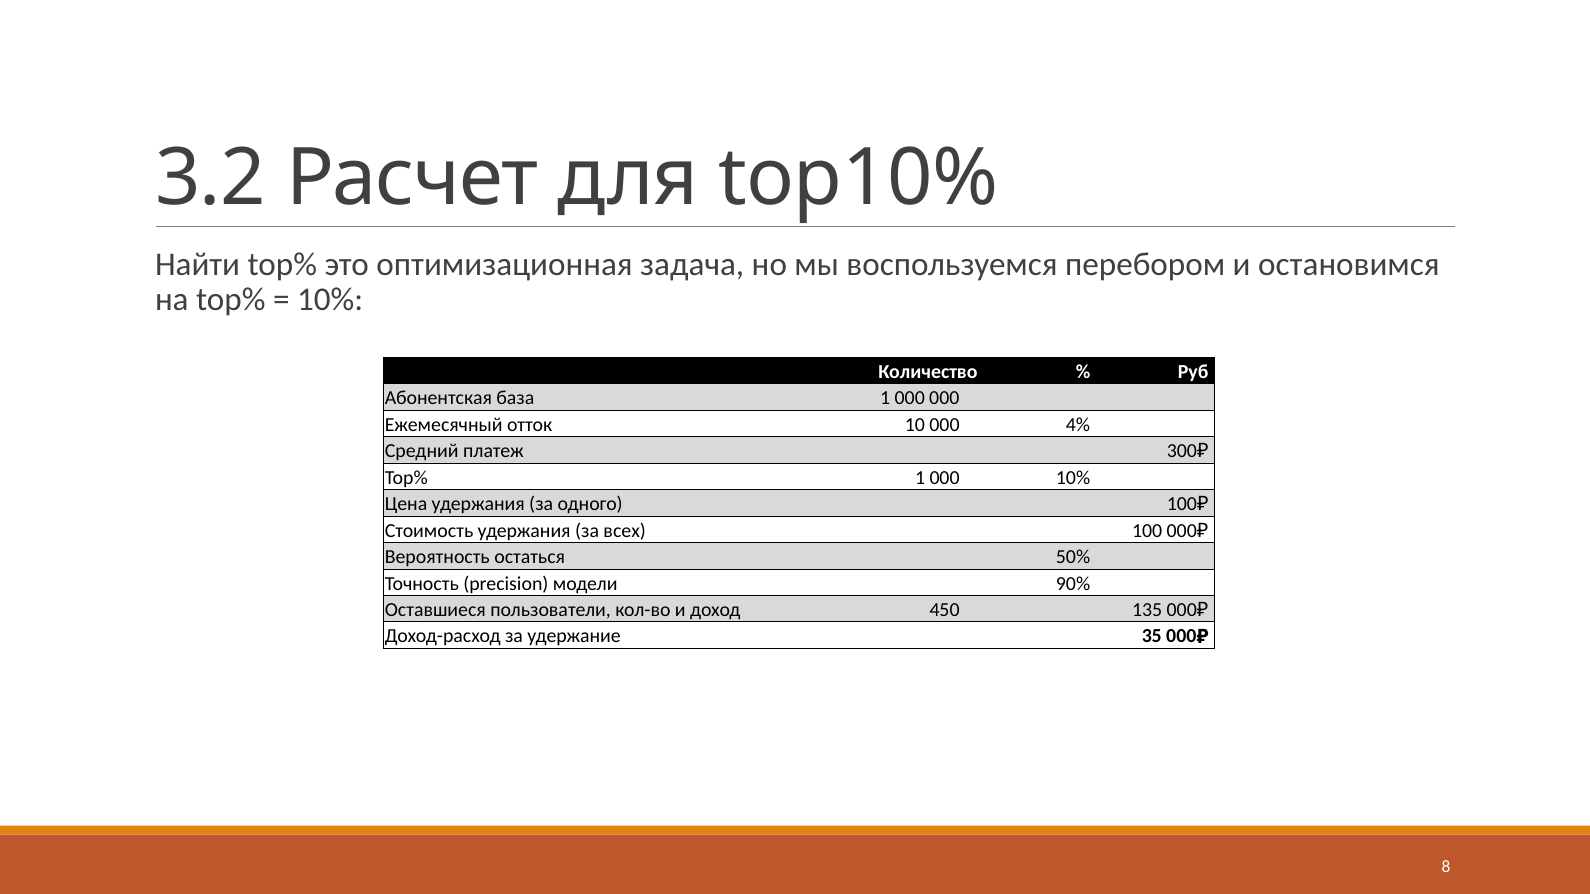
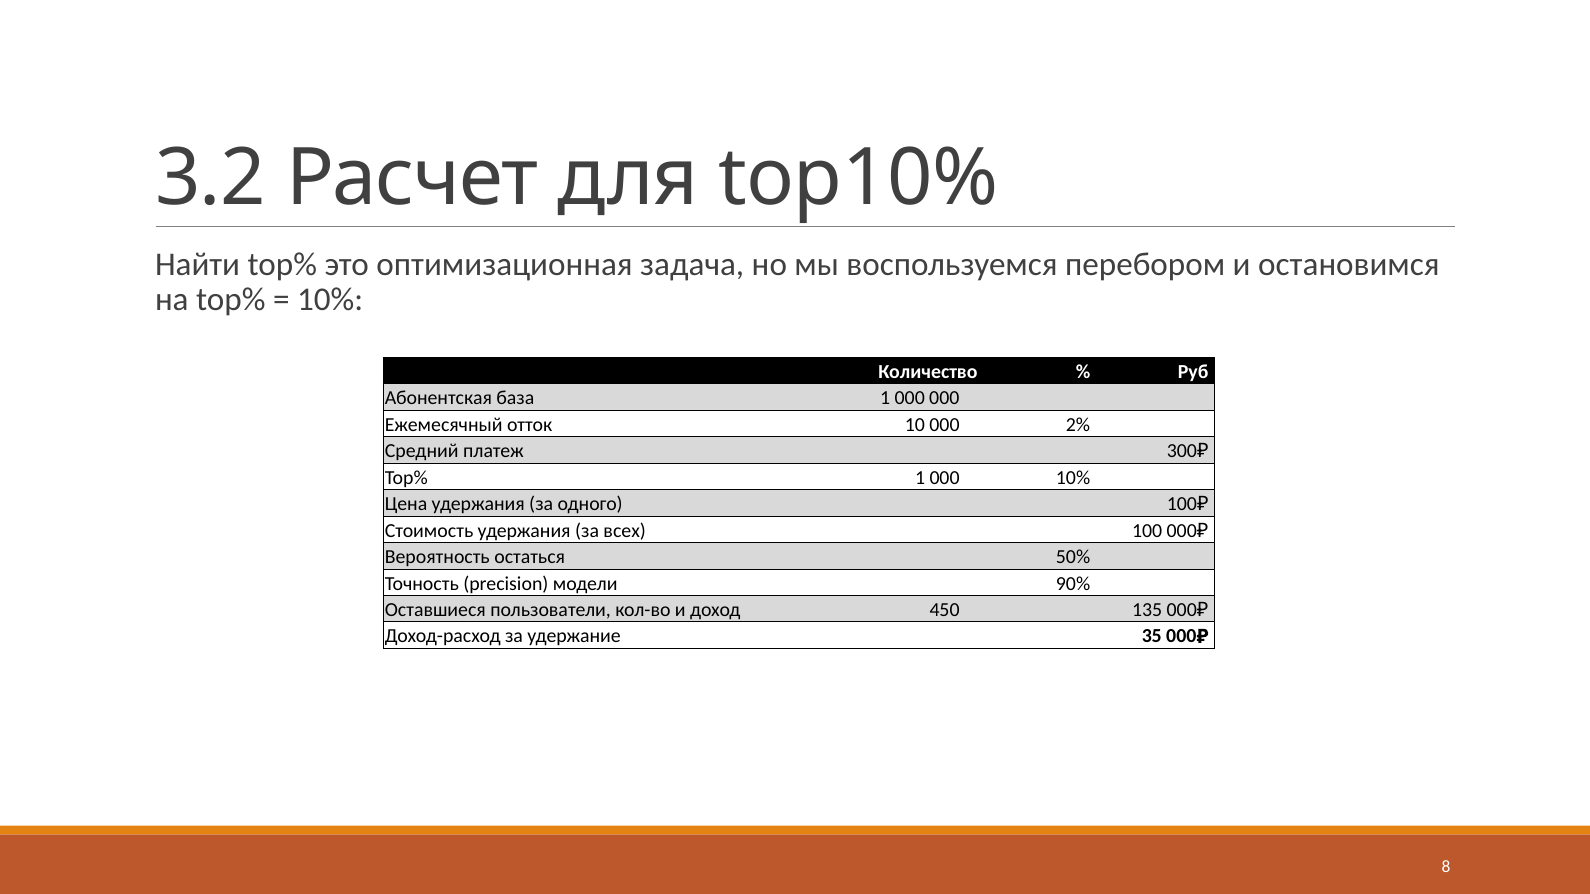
4%: 4% -> 2%
